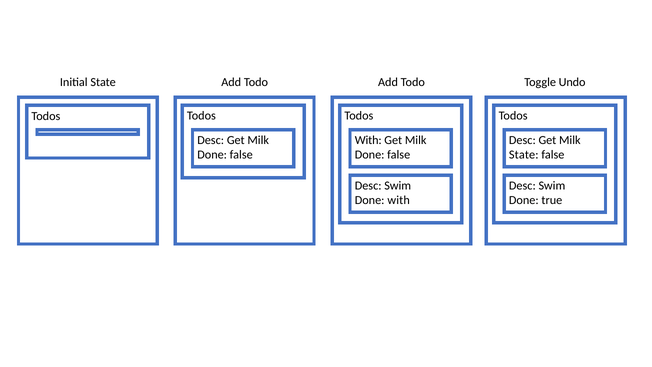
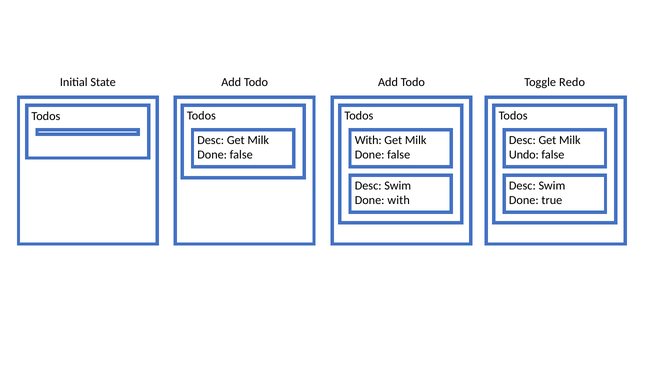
Undo: Undo -> Redo
State at (524, 155): State -> Undo
